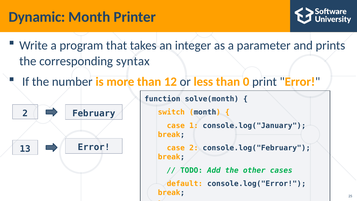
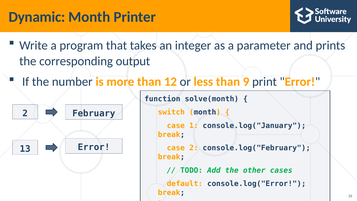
syntax: syntax -> output
0: 0 -> 9
